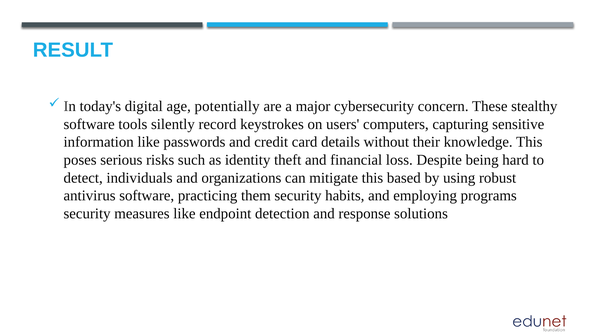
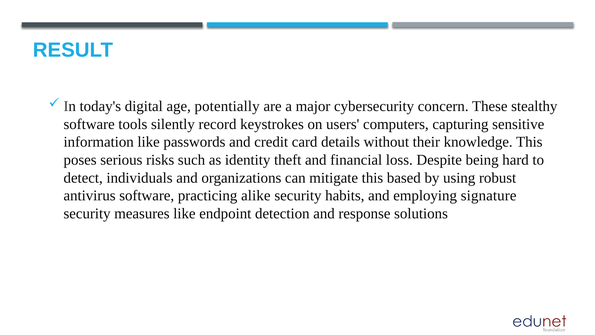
them: them -> alike
programs: programs -> signature
